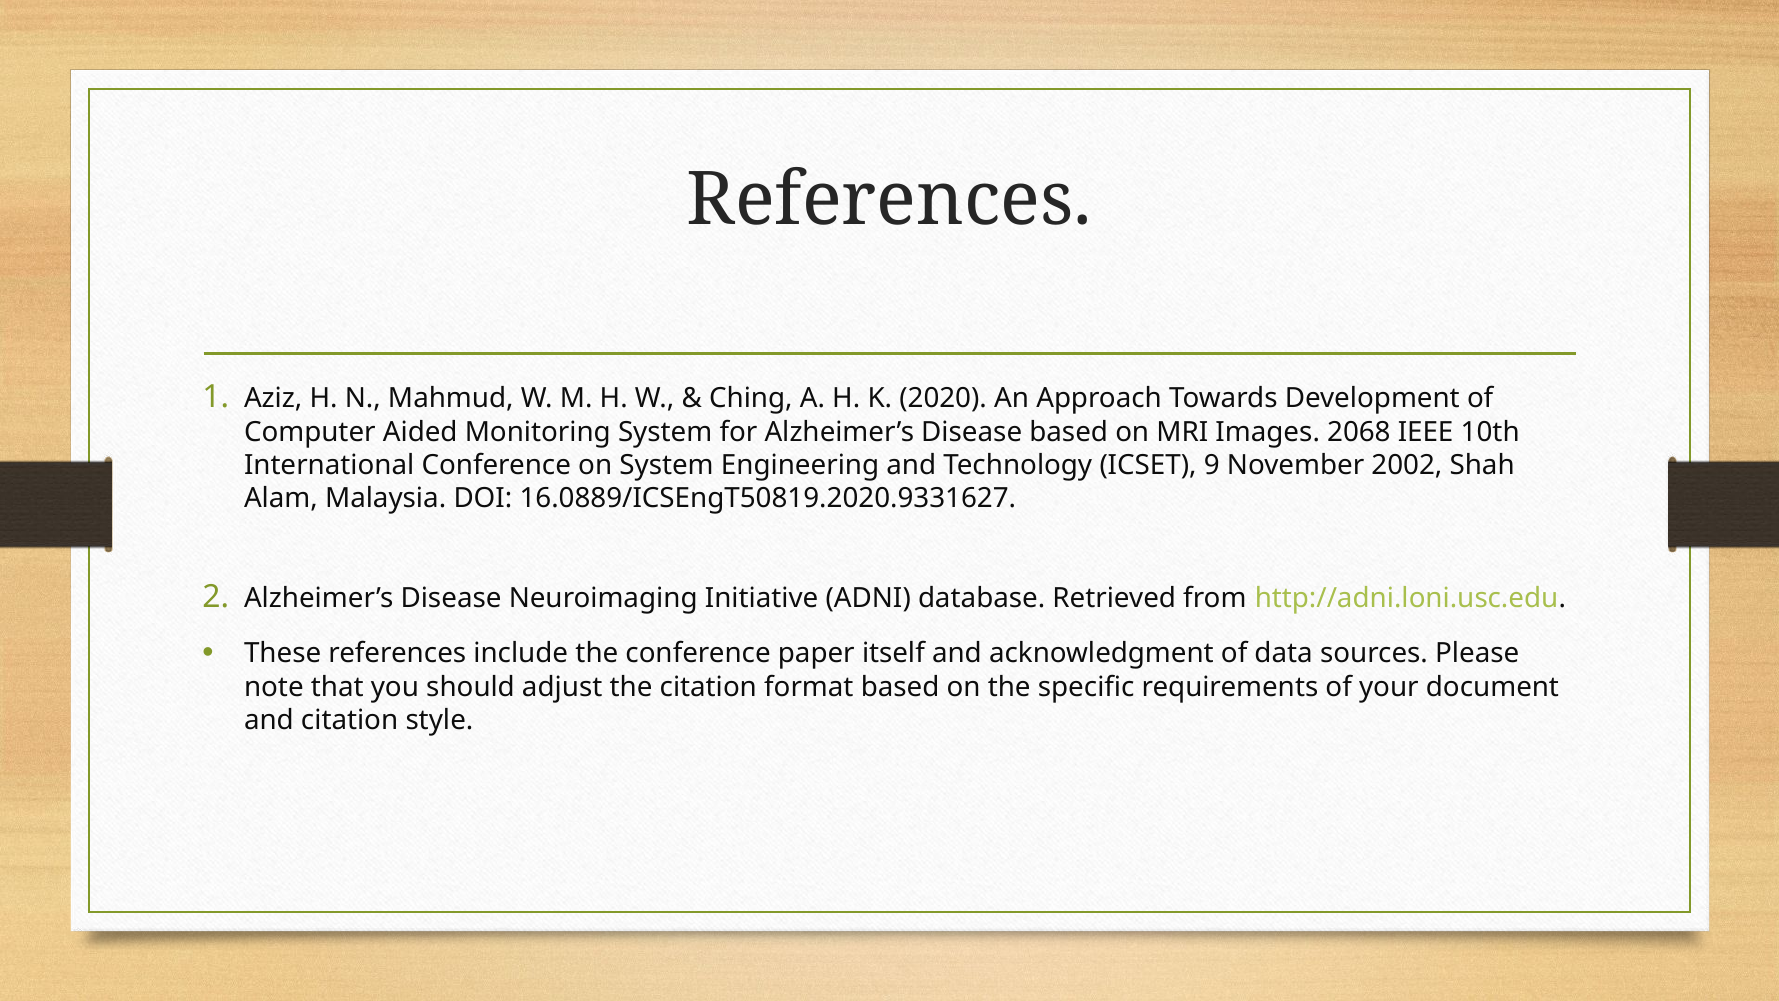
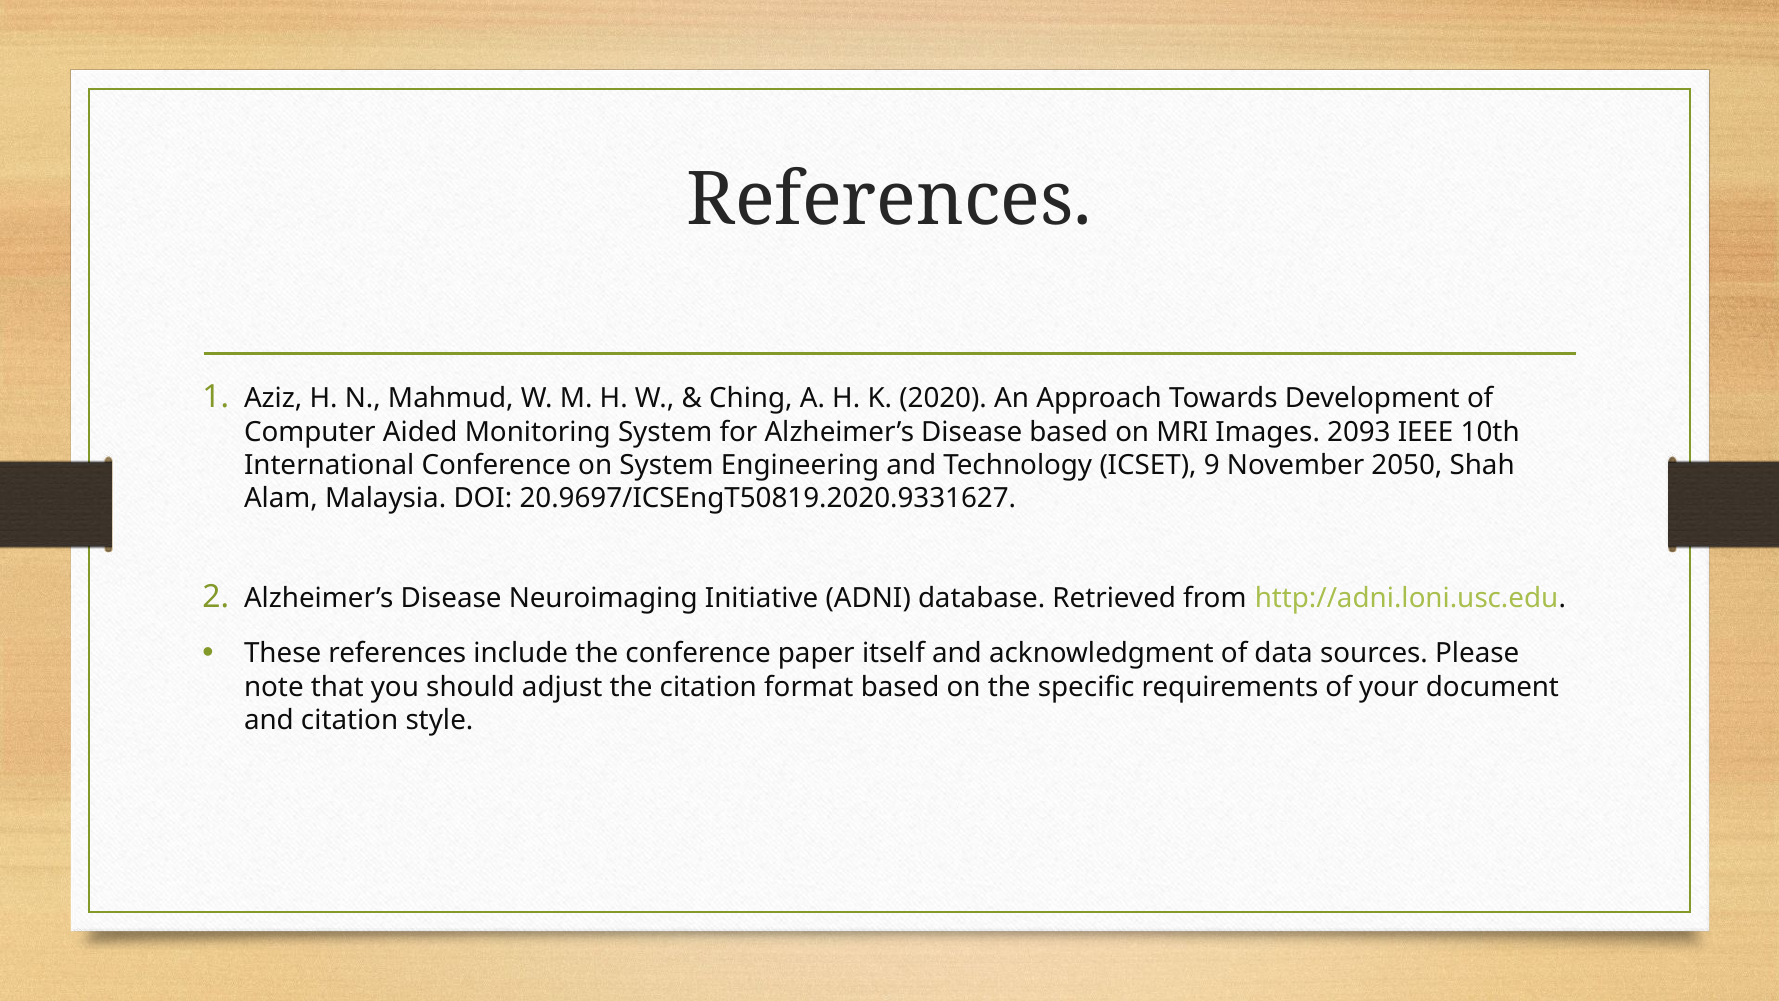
2068: 2068 -> 2093
2002: 2002 -> 2050
16.0889/ICSEngT50819.2020.9331627: 16.0889/ICSEngT50819.2020.9331627 -> 20.9697/ICSEngT50819.2020.9331627
